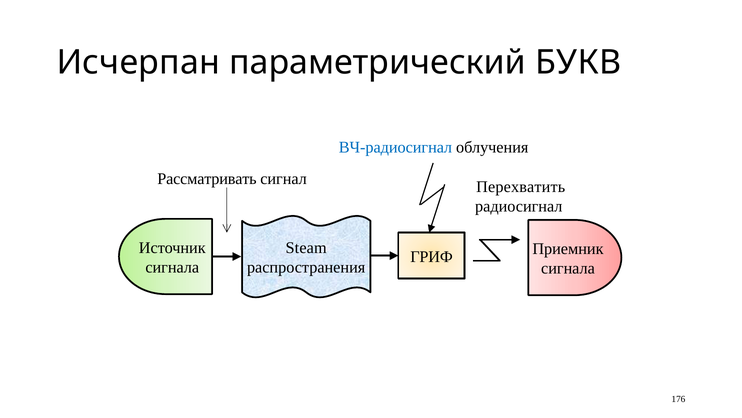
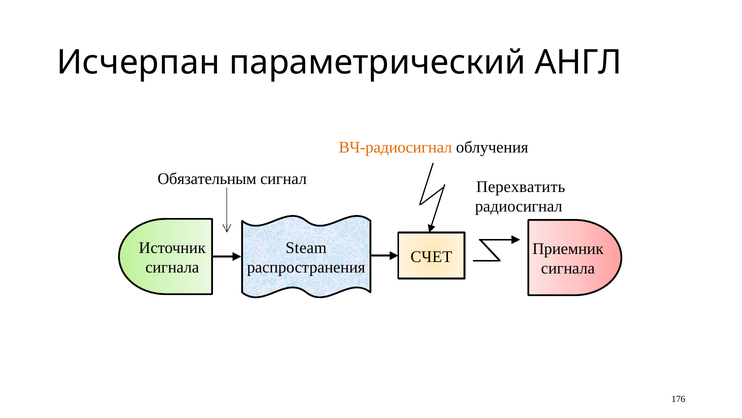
БУКВ: БУКВ -> АНГЛ
ВЧ-радиосигнал colour: blue -> orange
Рассматривать: Рассматривать -> Обязательным
ГРИФ: ГРИФ -> СЧЕТ
